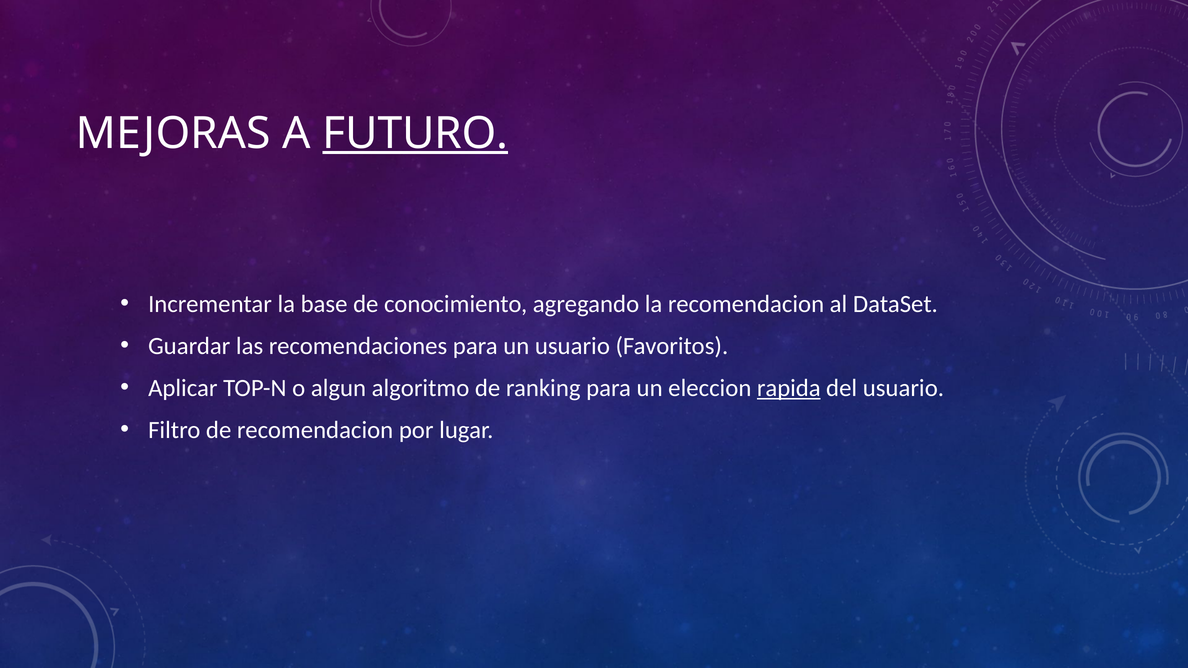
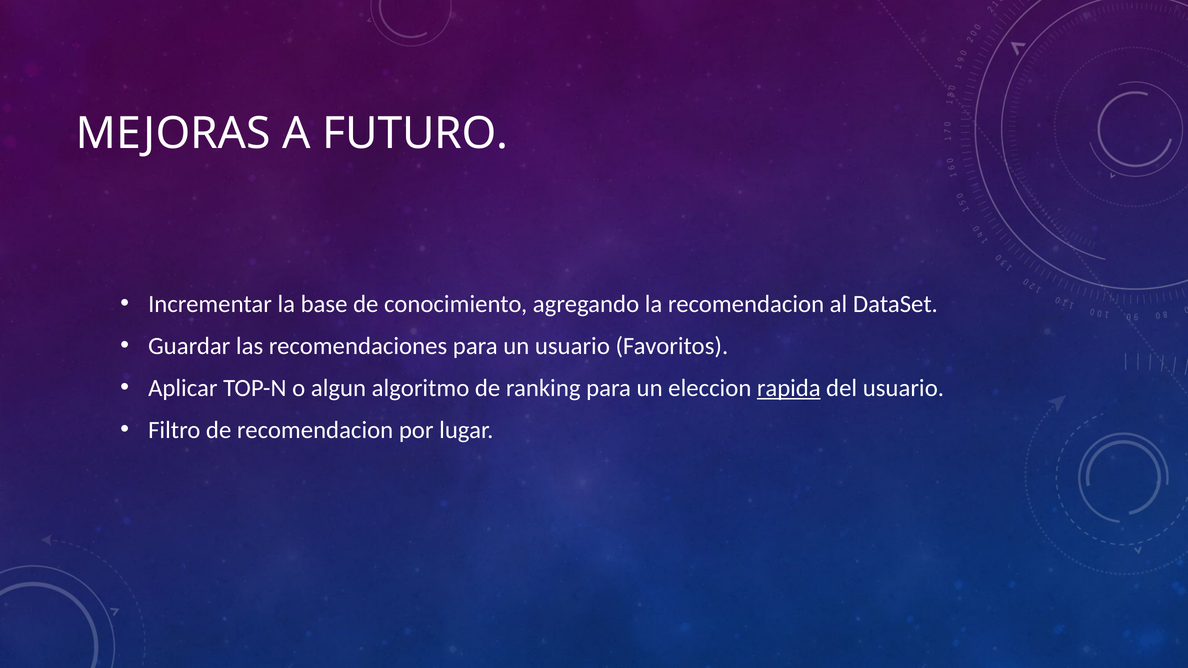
FUTURO underline: present -> none
